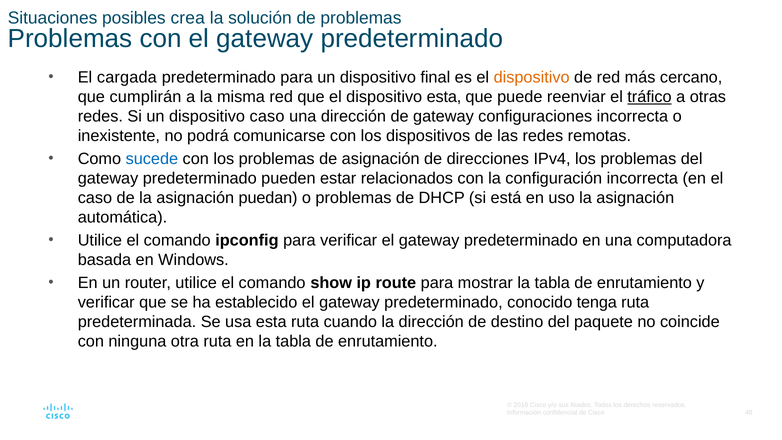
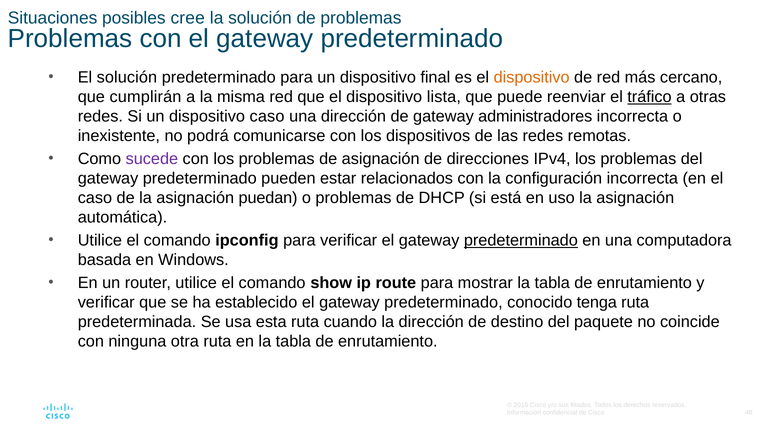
crea: crea -> cree
El cargada: cargada -> solución
dispositivo esta: esta -> lista
configuraciones: configuraciones -> administradores
sucede colour: blue -> purple
predeterminado at (521, 240) underline: none -> present
